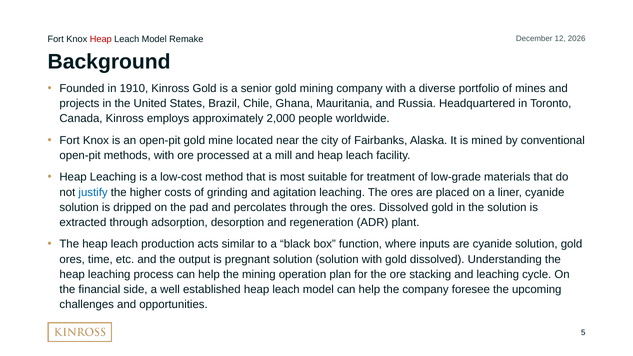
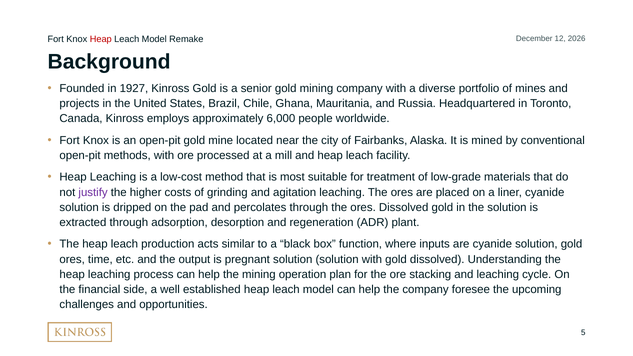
1910: 1910 -> 1927
2,000: 2,000 -> 6,000
justify colour: blue -> purple
